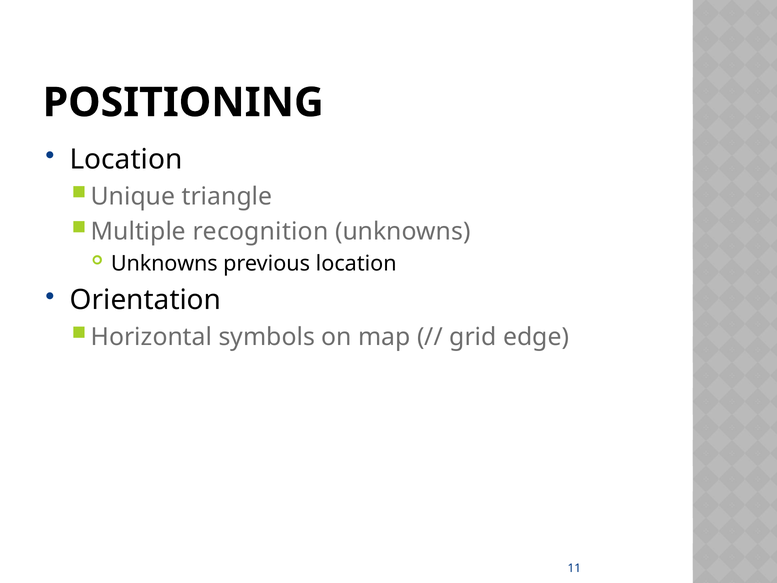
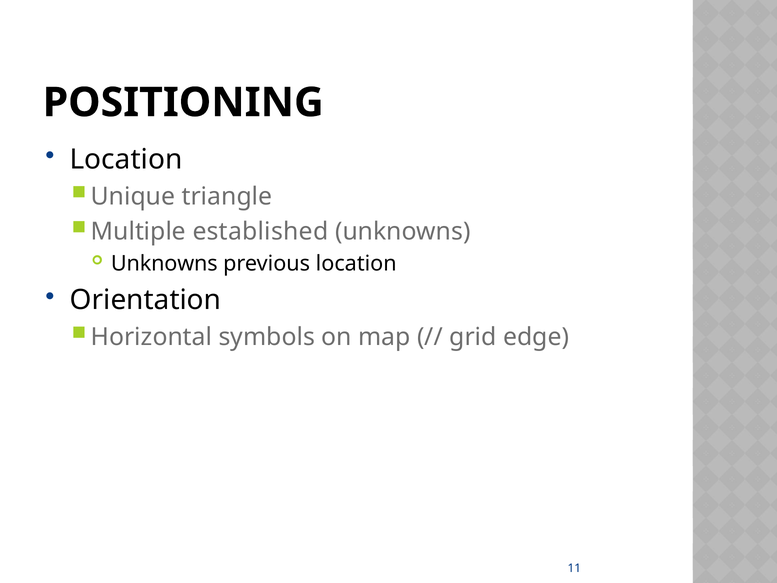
recognition: recognition -> established
